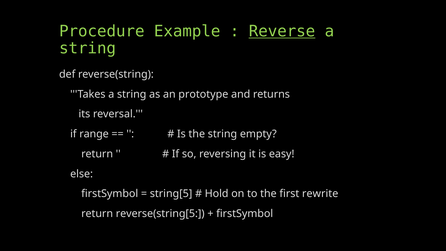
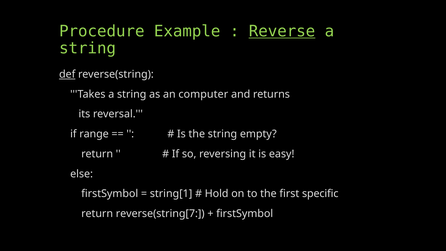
def underline: none -> present
prototype: prototype -> computer
string[5: string[5 -> string[1
rewrite: rewrite -> specific
reverse(string[5: reverse(string[5 -> reverse(string[7
